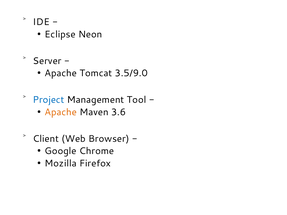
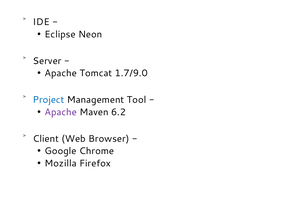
3.5/9.0: 3.5/9.0 -> 1.7/9.0
Apache at (61, 112) colour: orange -> purple
3.6: 3.6 -> 6.2
